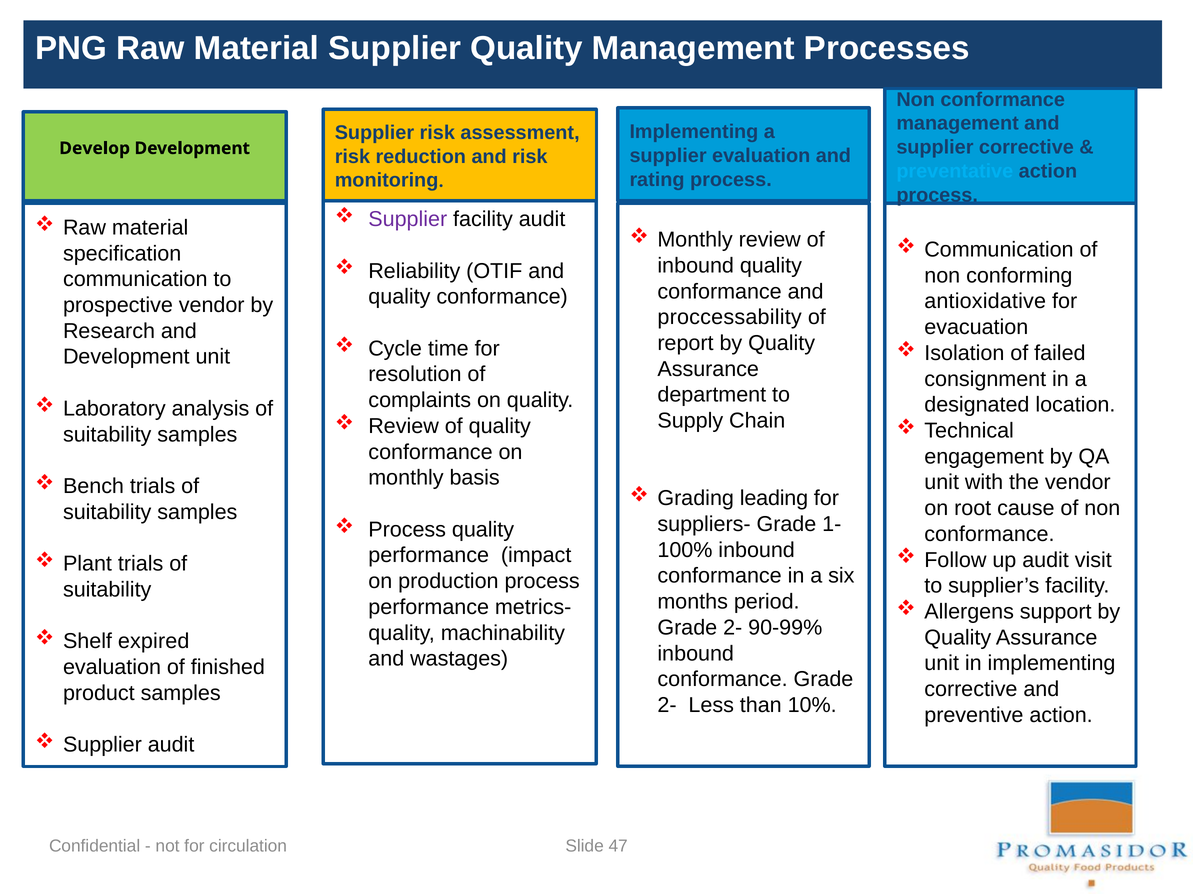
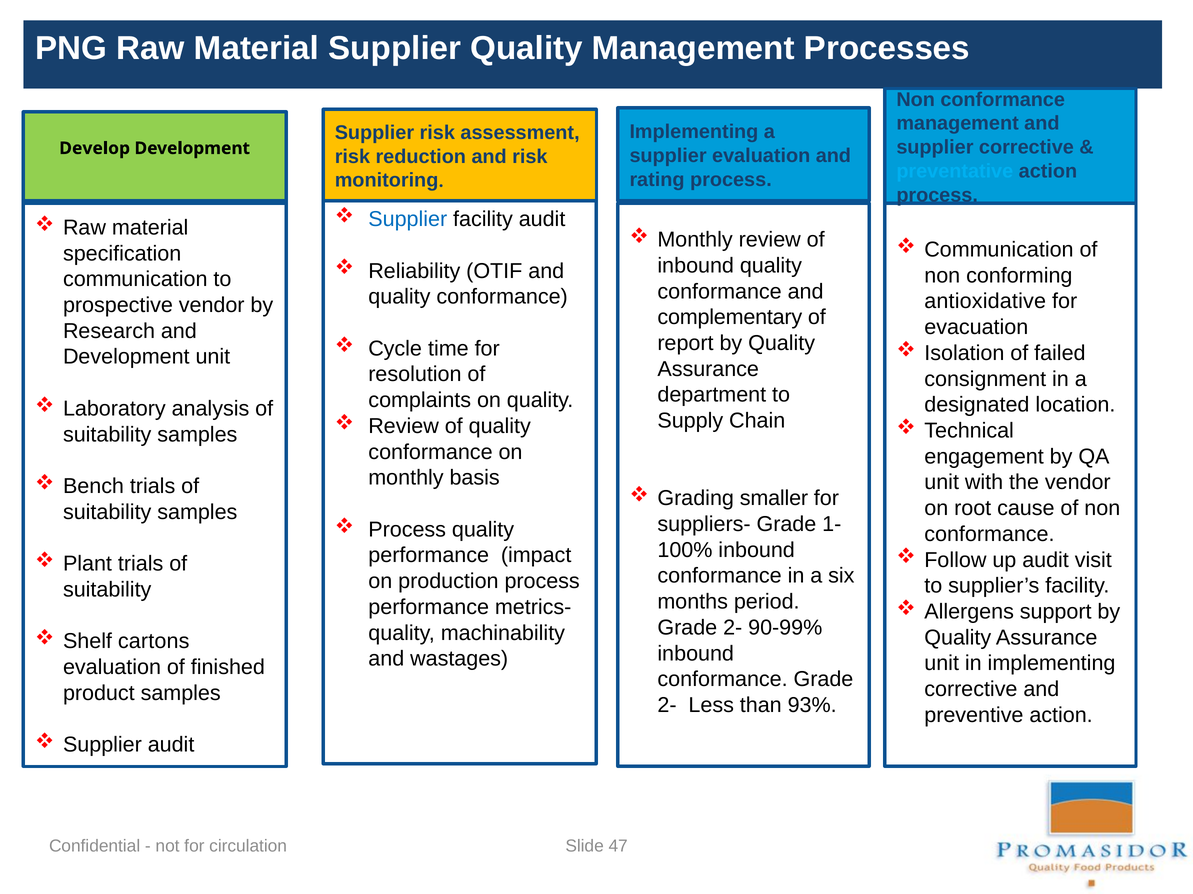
Supplier at (408, 219) colour: purple -> blue
proccessability: proccessability -> complementary
leading: leading -> smaller
expired: expired -> cartons
10%: 10% -> 93%
